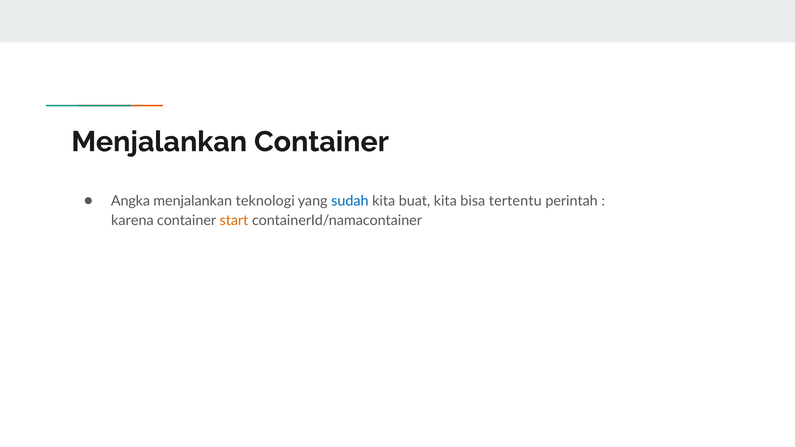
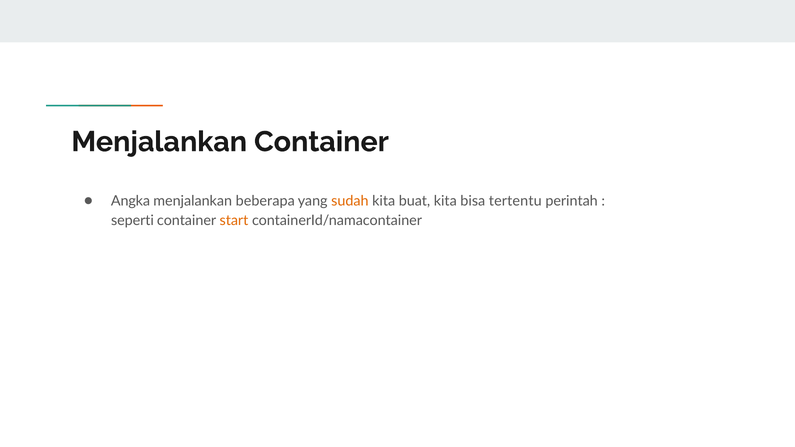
teknologi: teknologi -> beberapa
sudah colour: blue -> orange
karena: karena -> seperti
